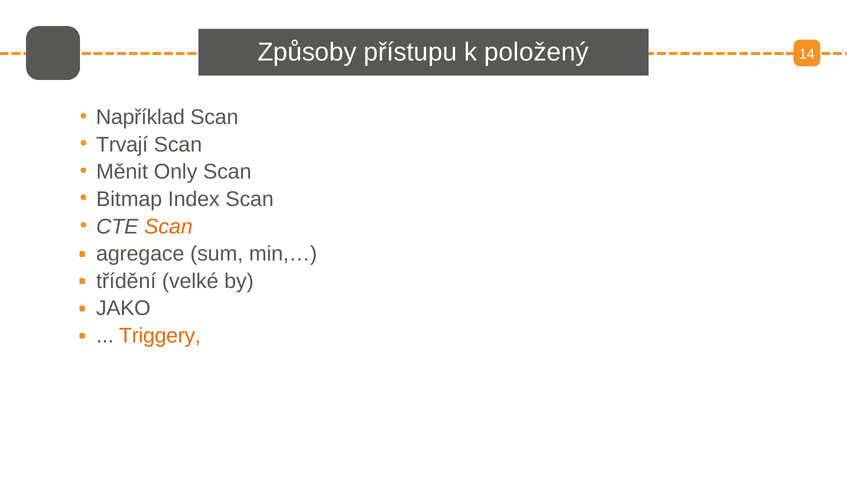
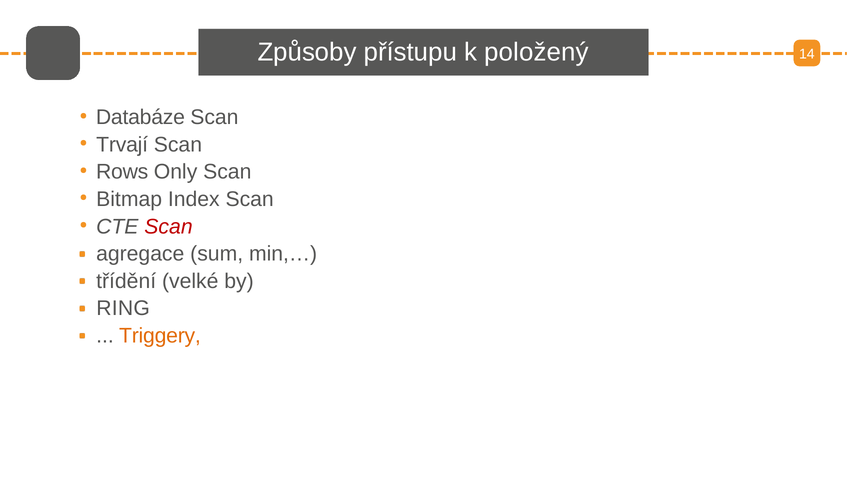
Například: Například -> Databáze
Měnit: Měnit -> Rows
Scan at (169, 226) colour: orange -> red
JAKO: JAKO -> RING
